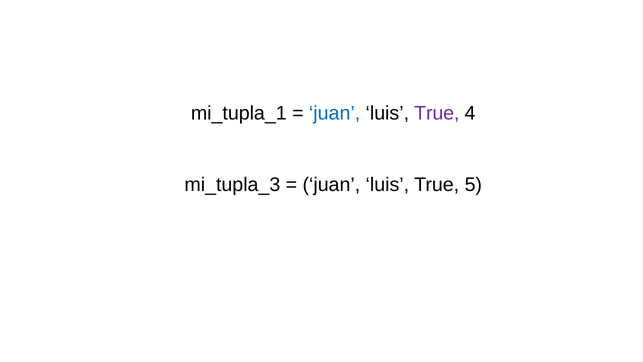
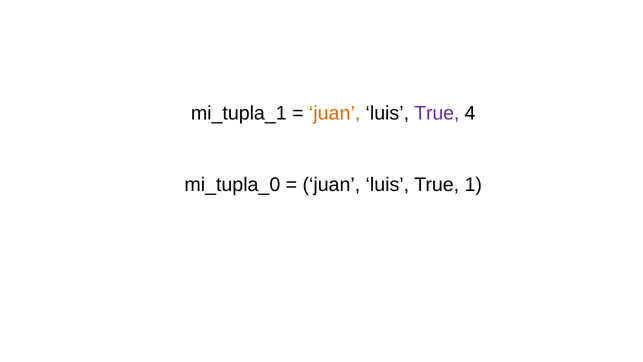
juan at (335, 113) colour: blue -> orange
mi_tupla_3: mi_tupla_3 -> mi_tupla_0
5: 5 -> 1
